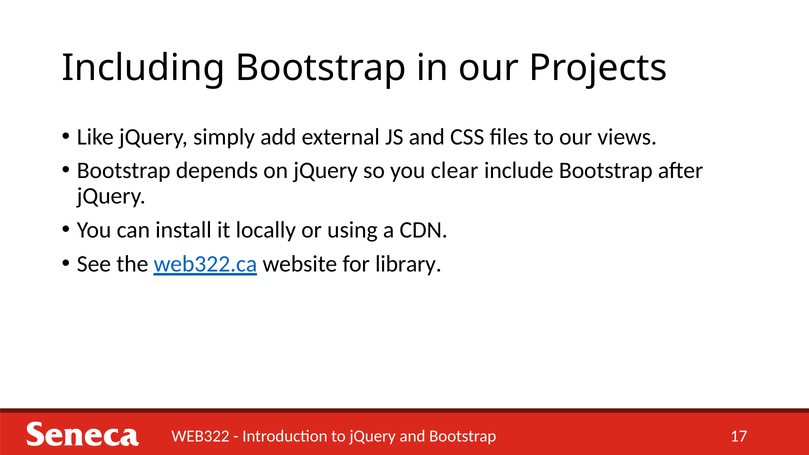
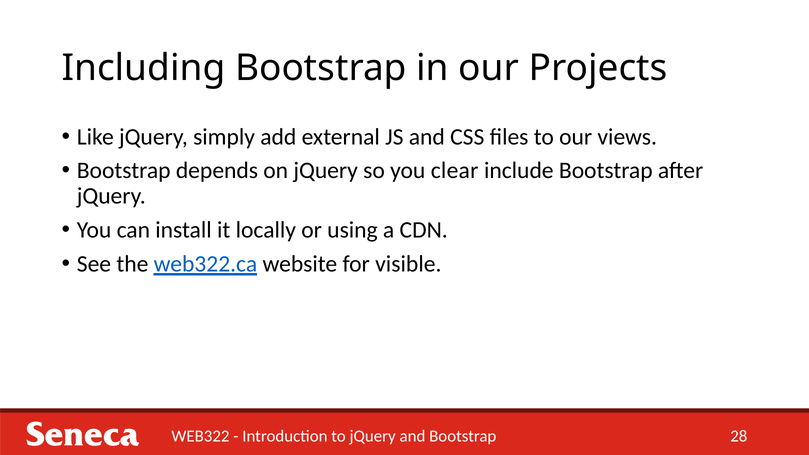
library: library -> visible
17: 17 -> 28
